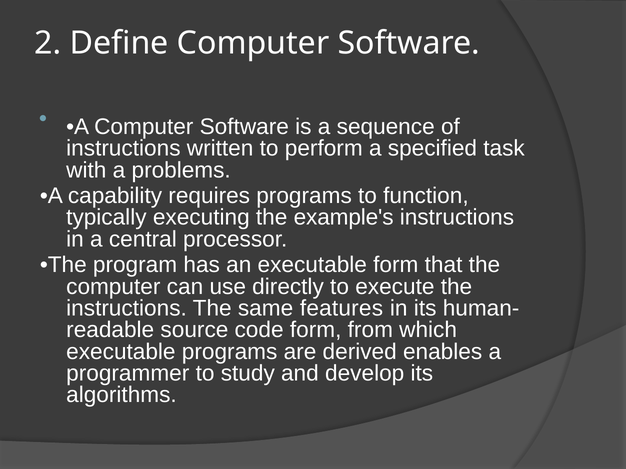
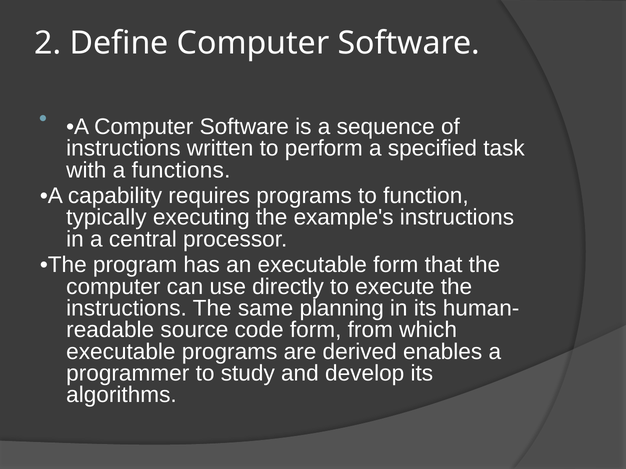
problems: problems -> functions
features: features -> planning
